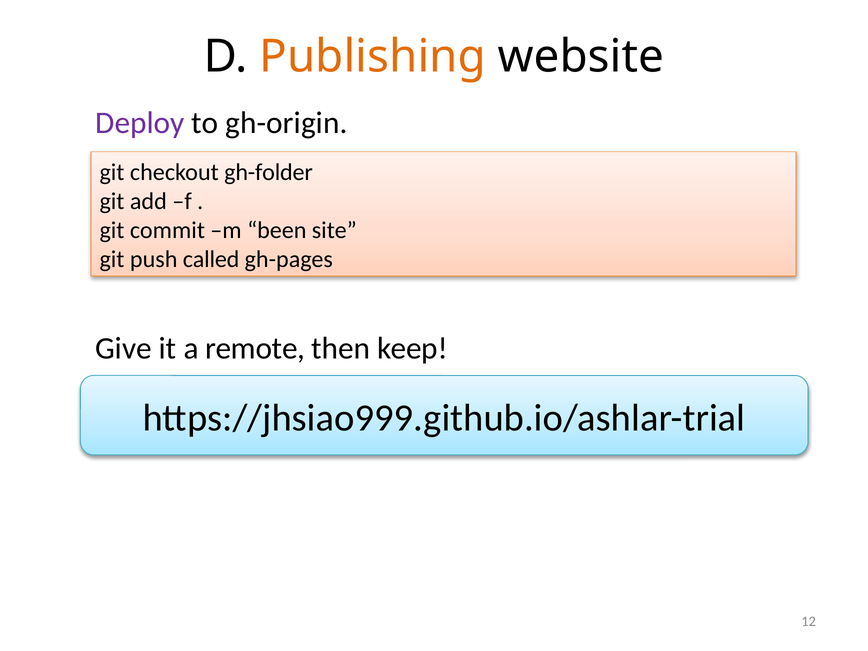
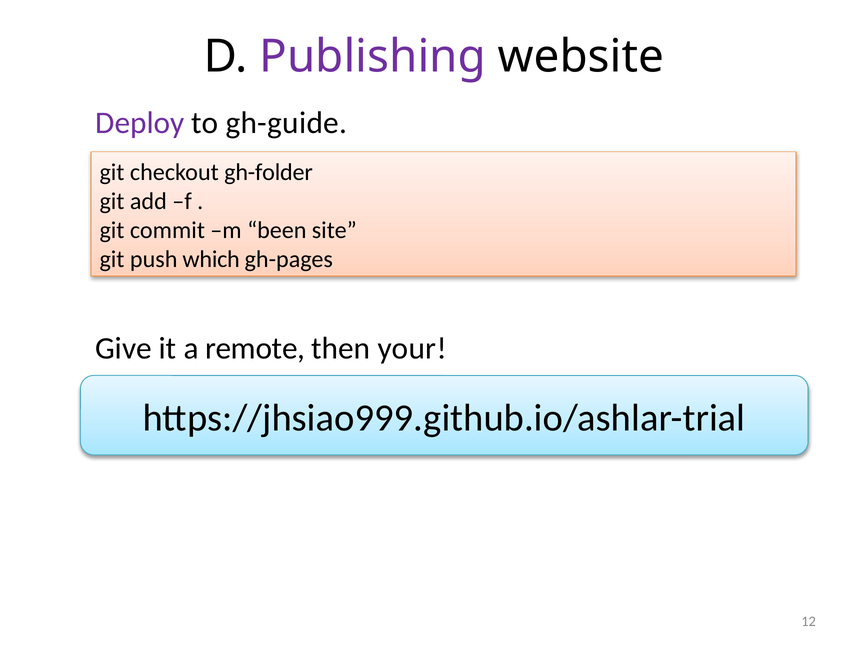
Publishing colour: orange -> purple
gh-origin: gh-origin -> gh-guide
called: called -> which
keep: keep -> your
